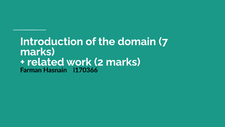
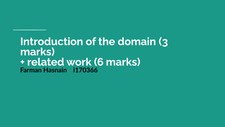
7: 7 -> 3
2: 2 -> 6
